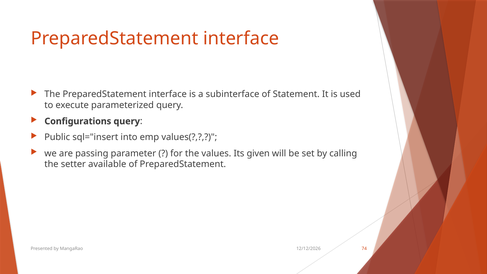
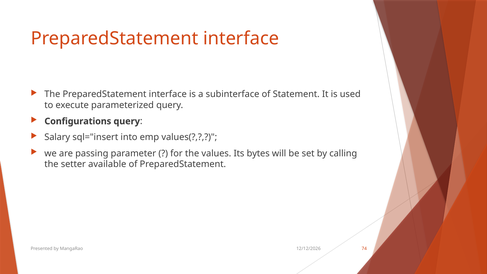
Public: Public -> Salary
given: given -> bytes
